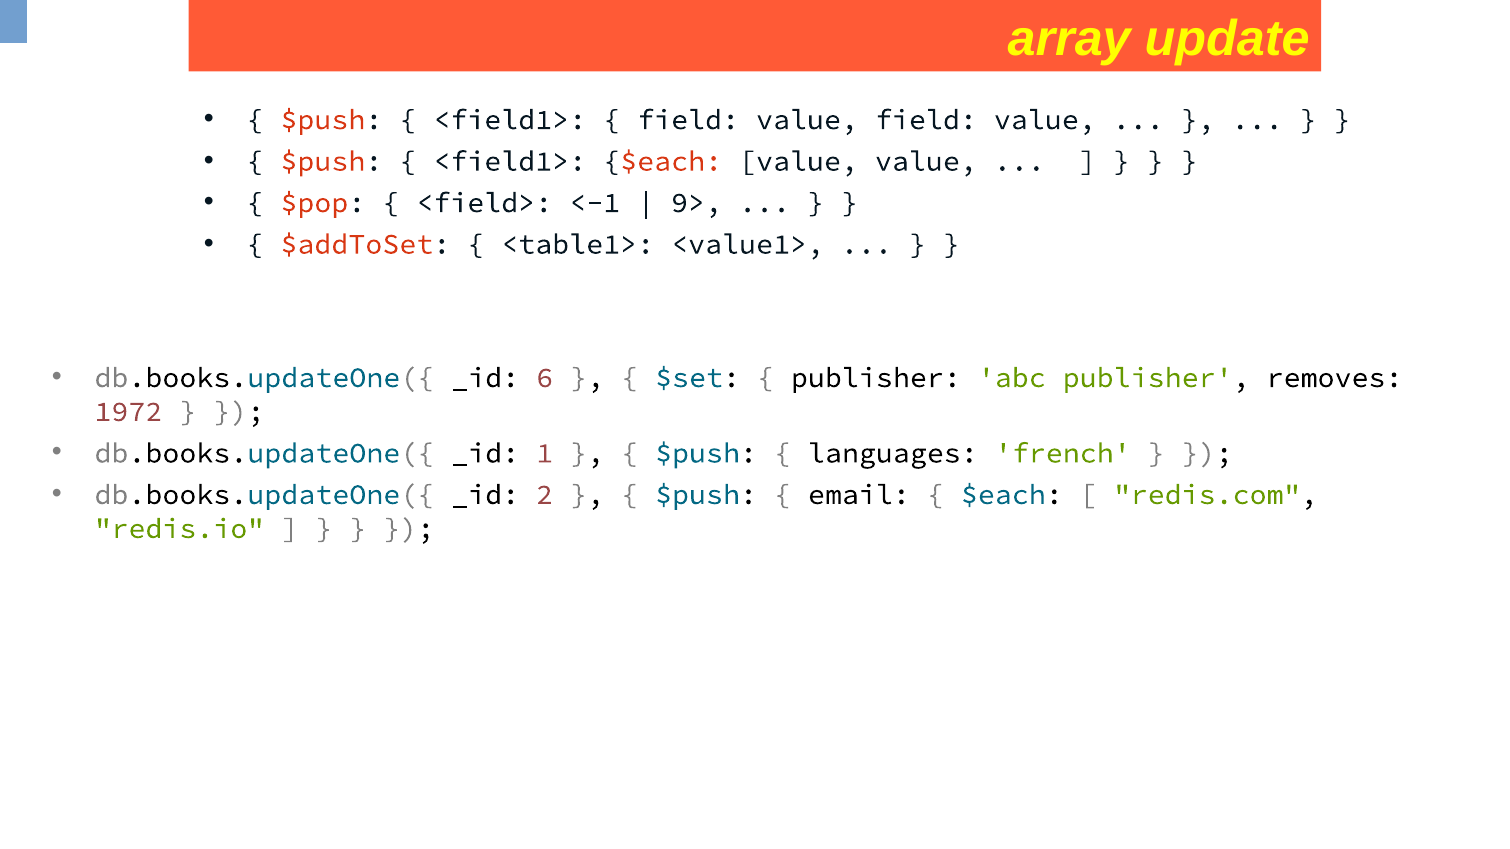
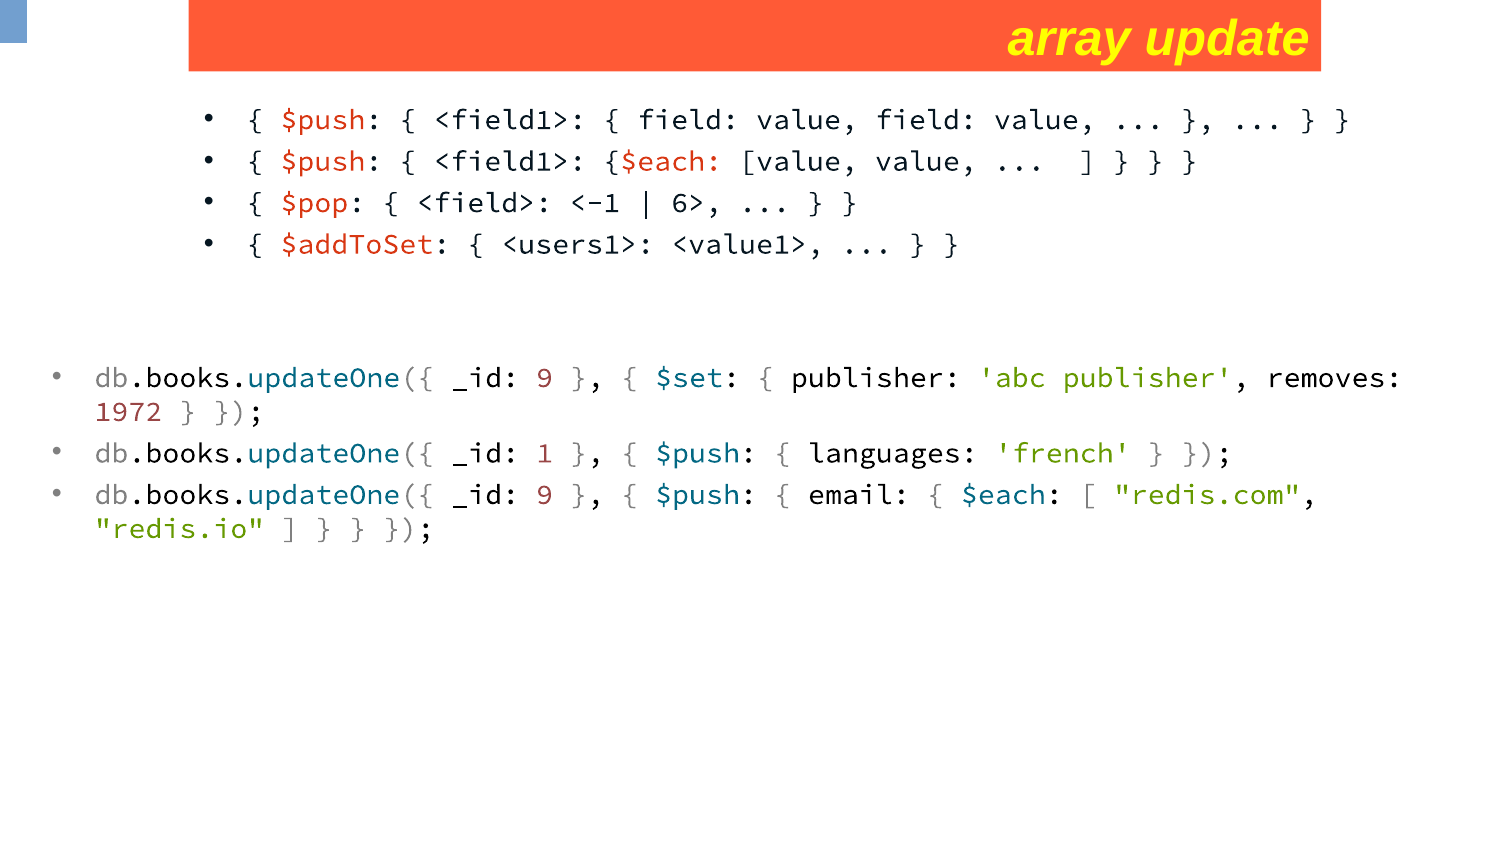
9>: 9> -> 6>
<table1>: <table1> -> <users1>
6 at (545, 378): 6 -> 9
2 at (545, 495): 2 -> 9
